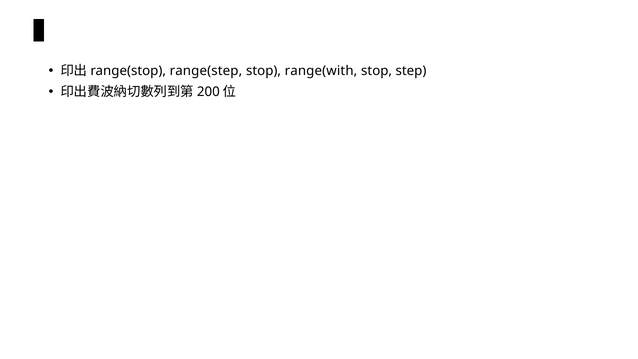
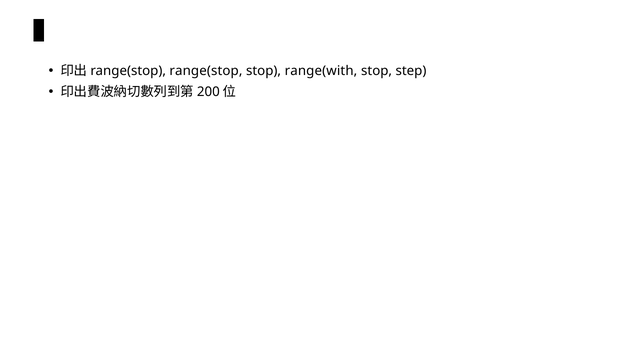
range(step at (206, 71): range(step -> range(stop
